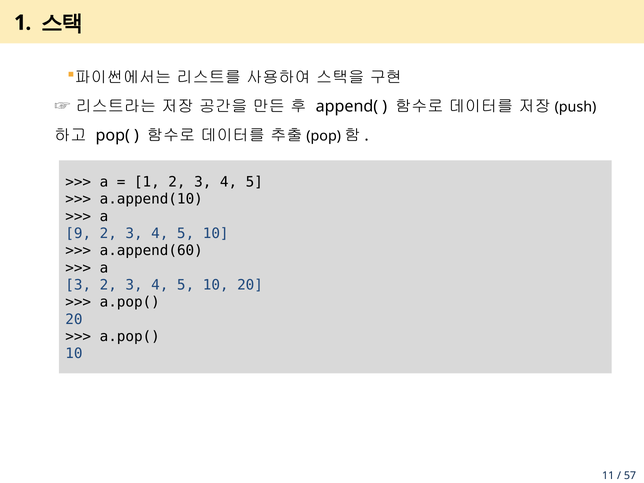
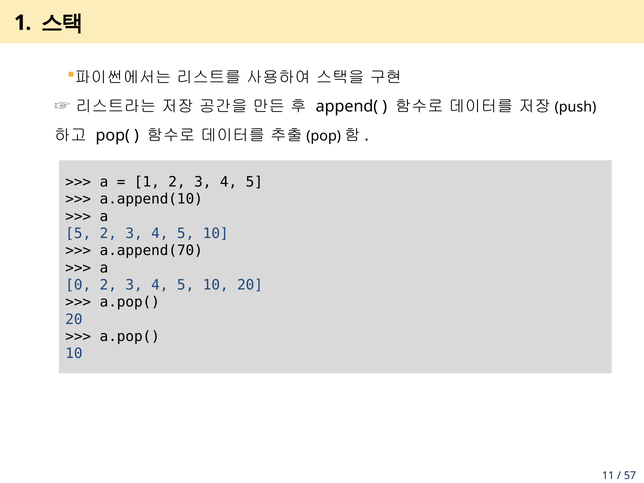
9 at (78, 234): 9 -> 5
a.append(60: a.append(60 -> a.append(70
3 at (78, 285): 3 -> 0
